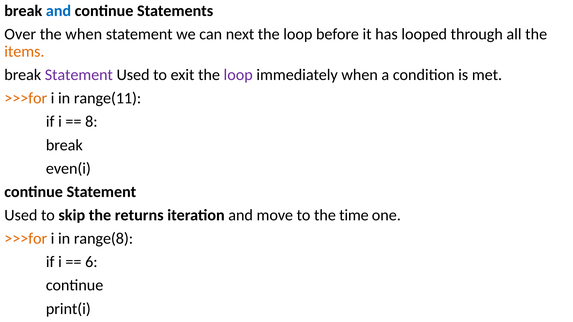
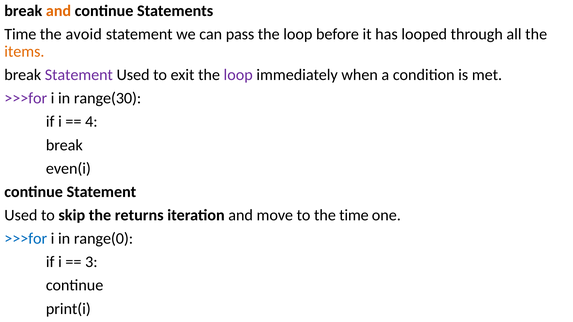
and at (59, 11) colour: blue -> orange
Over at (20, 34): Over -> Time
the when: when -> avoid
next: next -> pass
>>>for at (26, 98) colour: orange -> purple
range(11: range(11 -> range(30
8: 8 -> 4
>>>for at (26, 239) colour: orange -> blue
range(8: range(8 -> range(0
6: 6 -> 3
